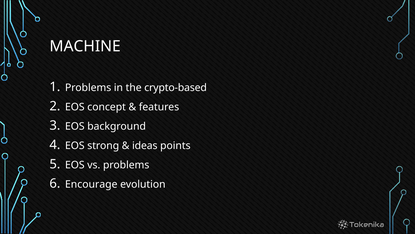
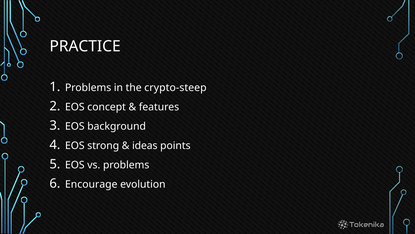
MACHINE: MACHINE -> PRACTICE
crypto-based: crypto-based -> crypto-steep
